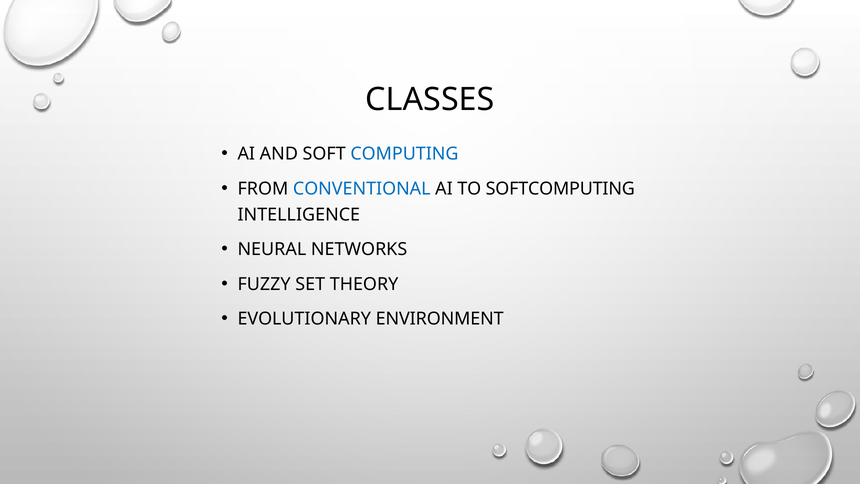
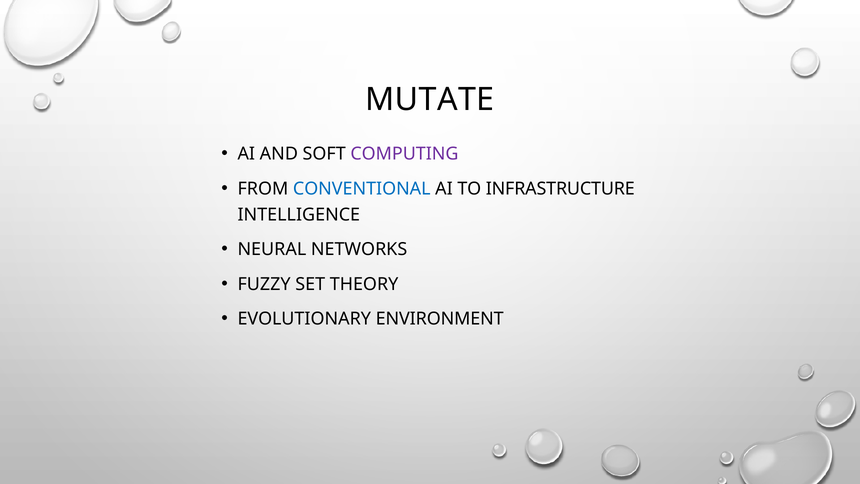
CLASSES: CLASSES -> MUTATE
COMPUTING colour: blue -> purple
SOFTCOMPUTING: SOFTCOMPUTING -> INFRASTRUCTURE
